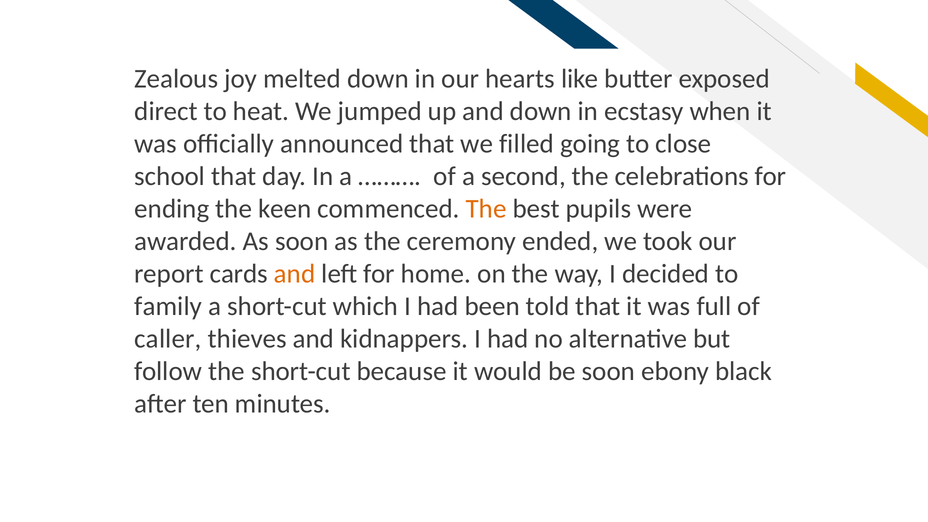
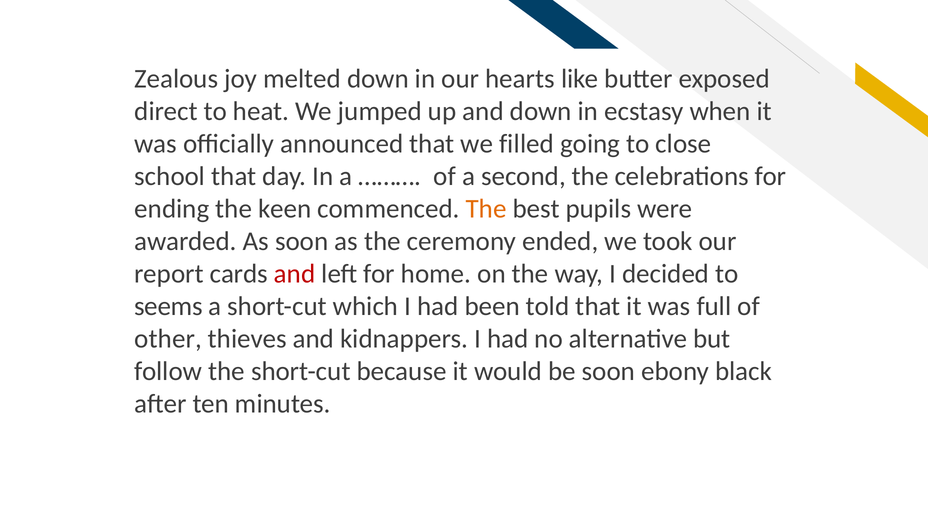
and at (295, 274) colour: orange -> red
family: family -> seems
caller: caller -> other
